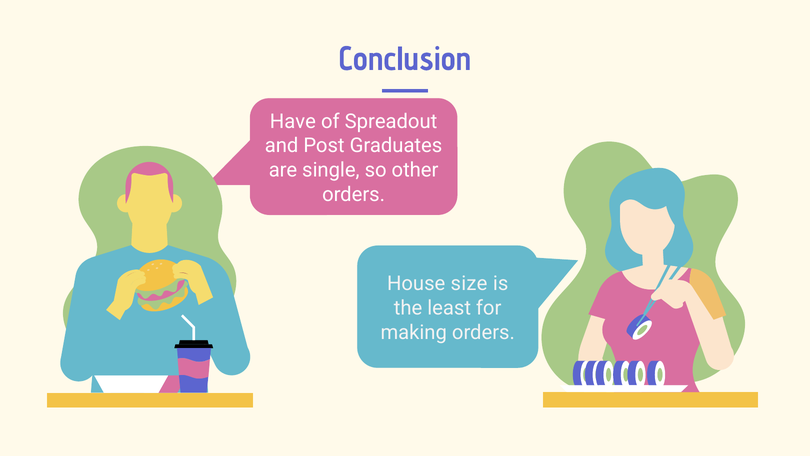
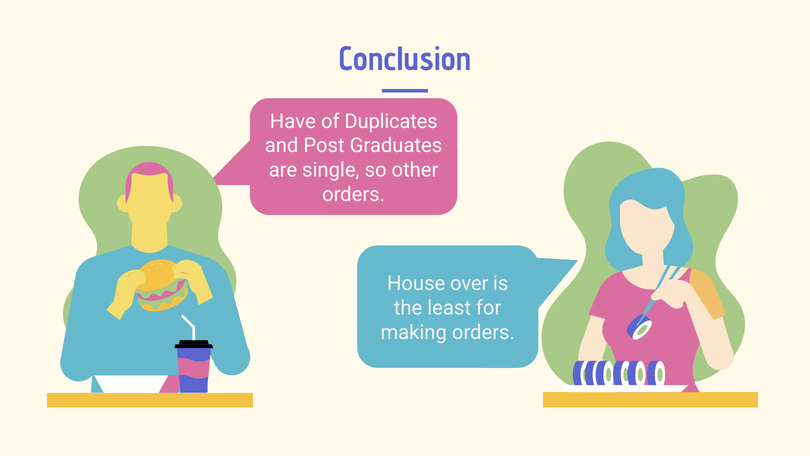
Spreadout: Spreadout -> Duplicates
size: size -> over
